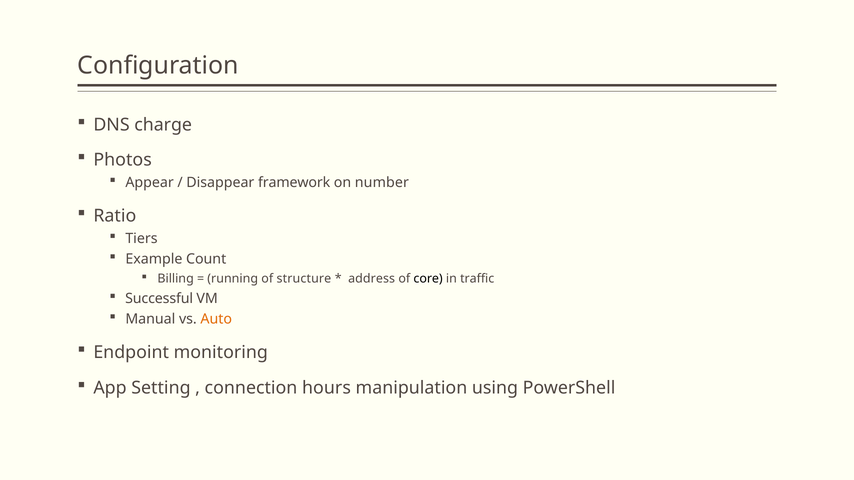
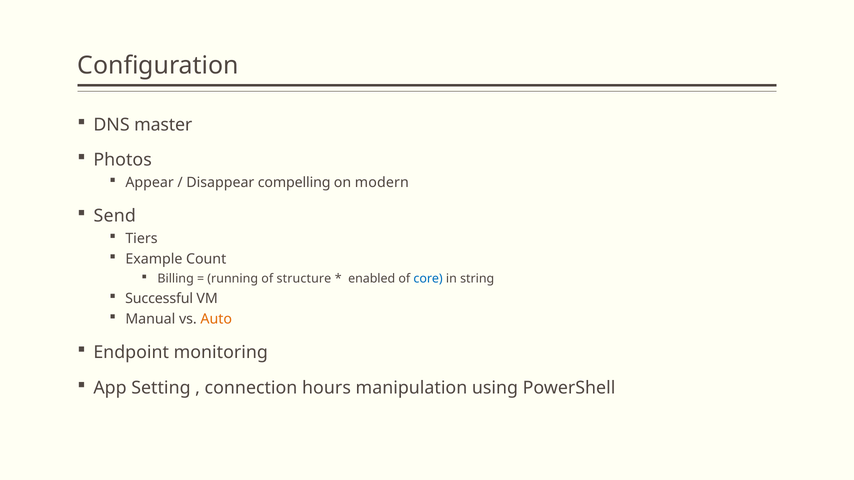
charge: charge -> master
framework: framework -> compelling
number: number -> modern
Ratio: Ratio -> Send
address: address -> enabled
core colour: black -> blue
traffic: traffic -> string
